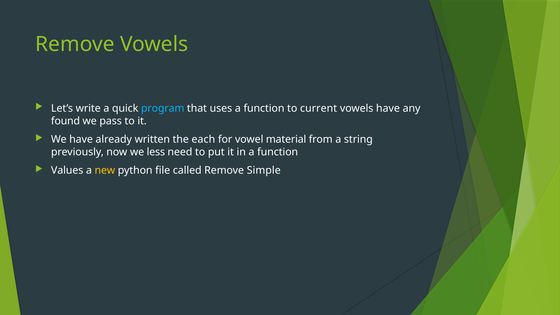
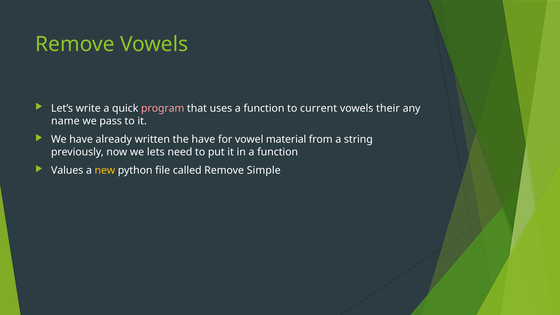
program colour: light blue -> pink
vowels have: have -> their
found: found -> name
the each: each -> have
less: less -> lets
